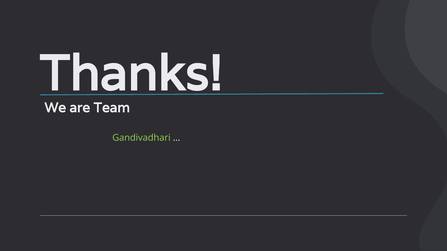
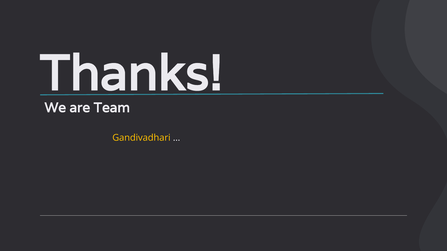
Gandivadhari colour: light green -> yellow
